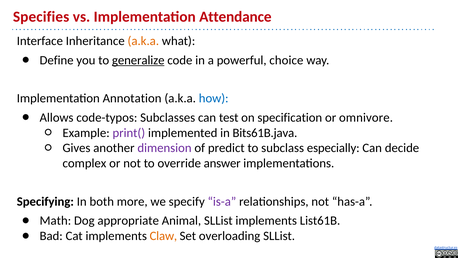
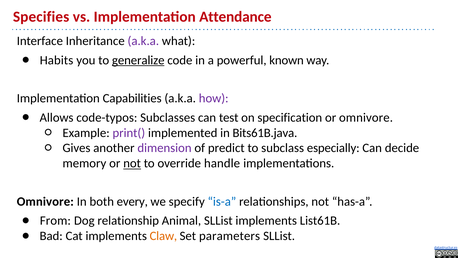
a.k.a at (143, 41) colour: orange -> purple
Define: Define -> Habits
choice: choice -> known
Annotation: Annotation -> Capabilities
how colour: blue -> purple
complex: complex -> memory
not at (132, 163) underline: none -> present
answer: answer -> handle
Specifying at (45, 201): Specifying -> Omnivore
more: more -> every
is-a colour: purple -> blue
Math: Math -> From
appropriate: appropriate -> relationship
overloading: overloading -> parameters
